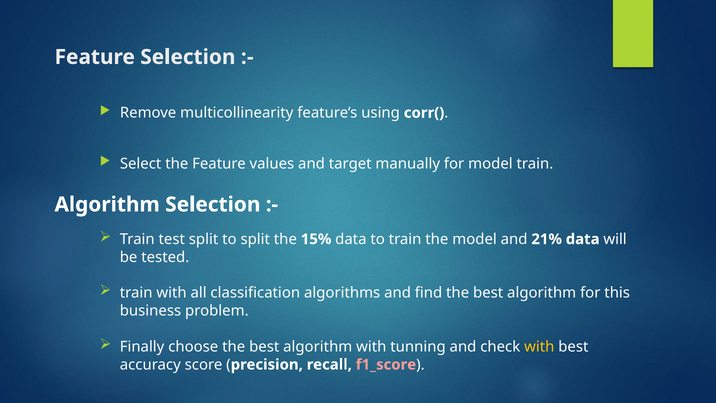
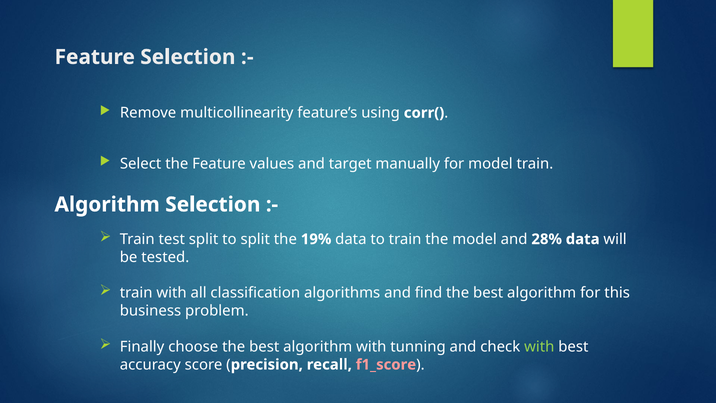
15%: 15% -> 19%
21%: 21% -> 28%
with at (539, 346) colour: yellow -> light green
